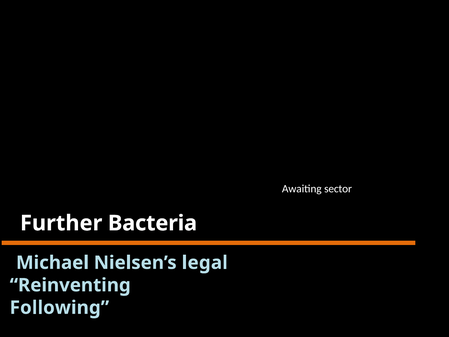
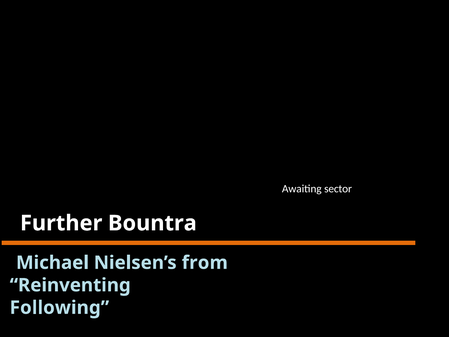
Bacteria: Bacteria -> Bountra
legal: legal -> from
